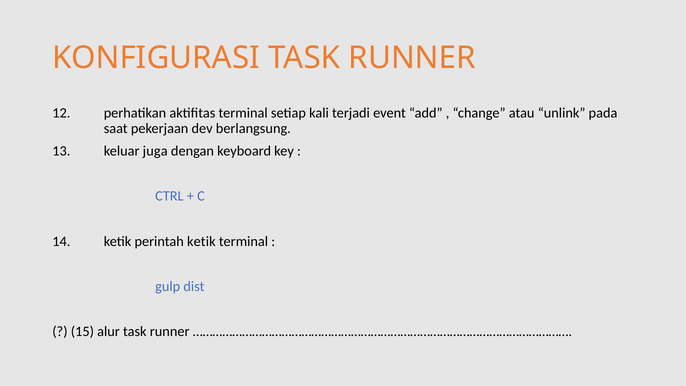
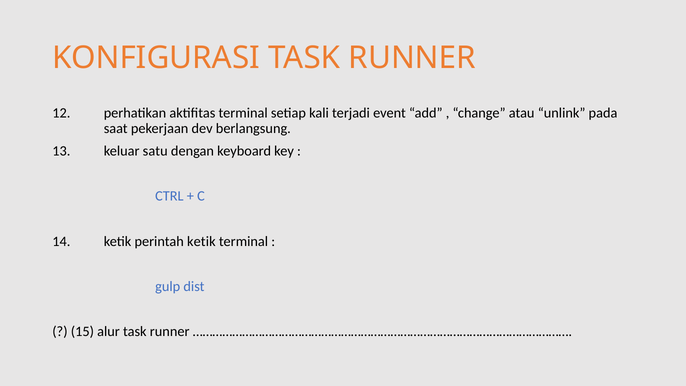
juga: juga -> satu
